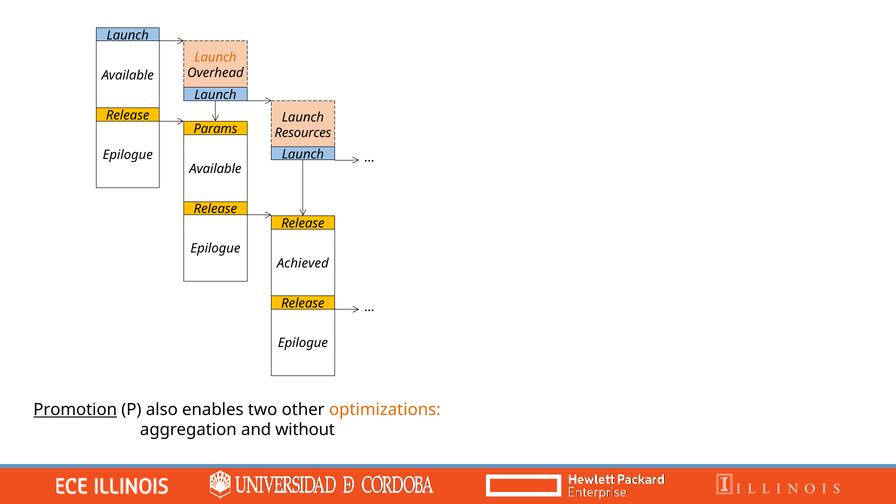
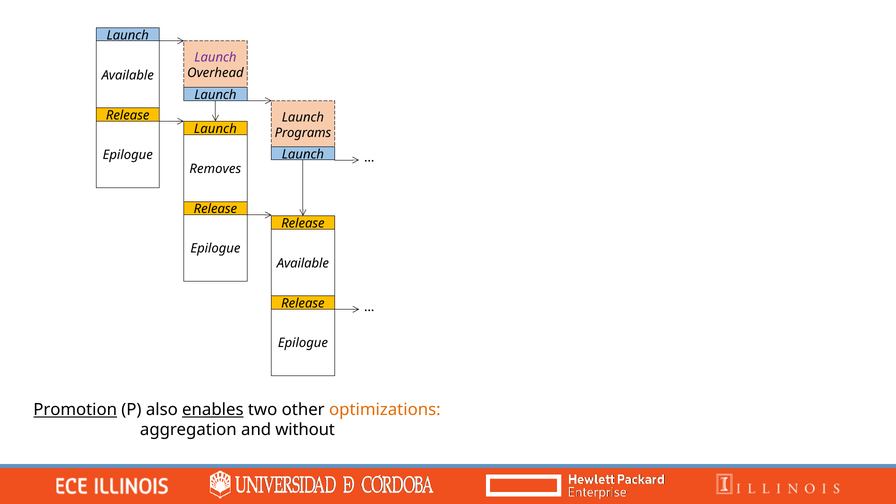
Launch at (215, 57) colour: orange -> purple
Params at (215, 129): Params -> Launch
Resources: Resources -> Programs
Available at (215, 169): Available -> Removes
Achieved at (303, 263): Achieved -> Available
enables underline: none -> present
